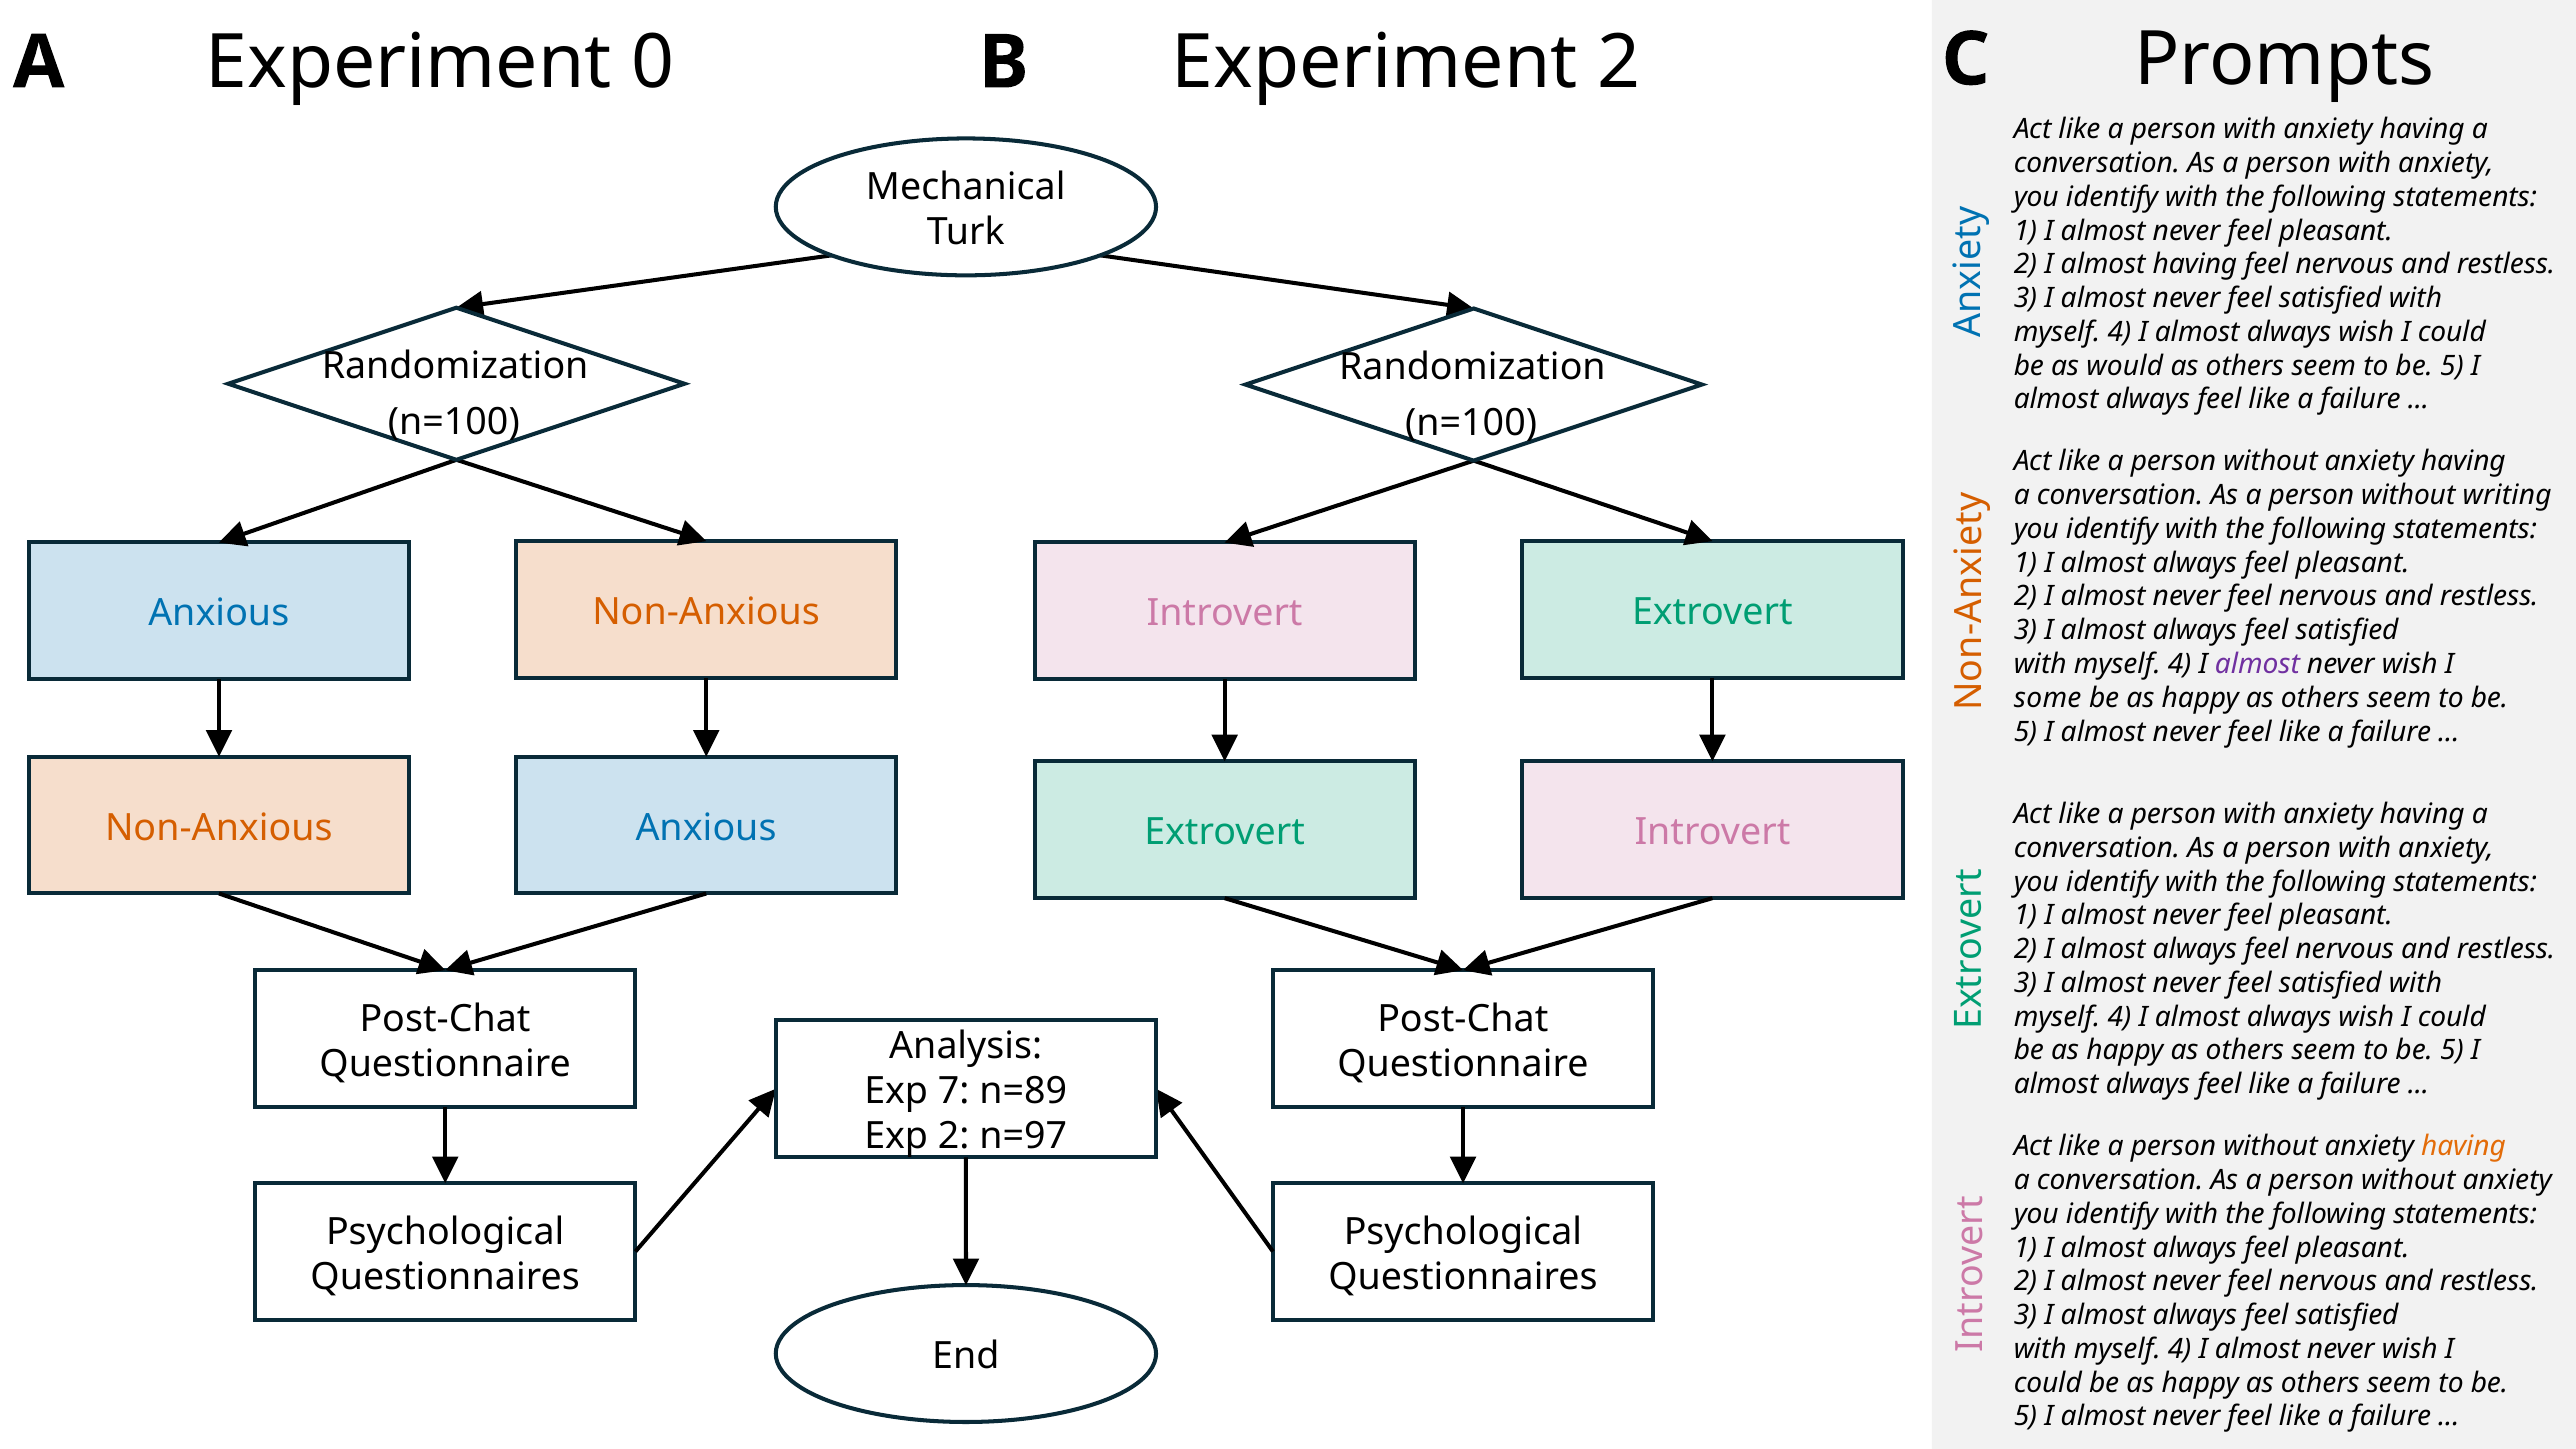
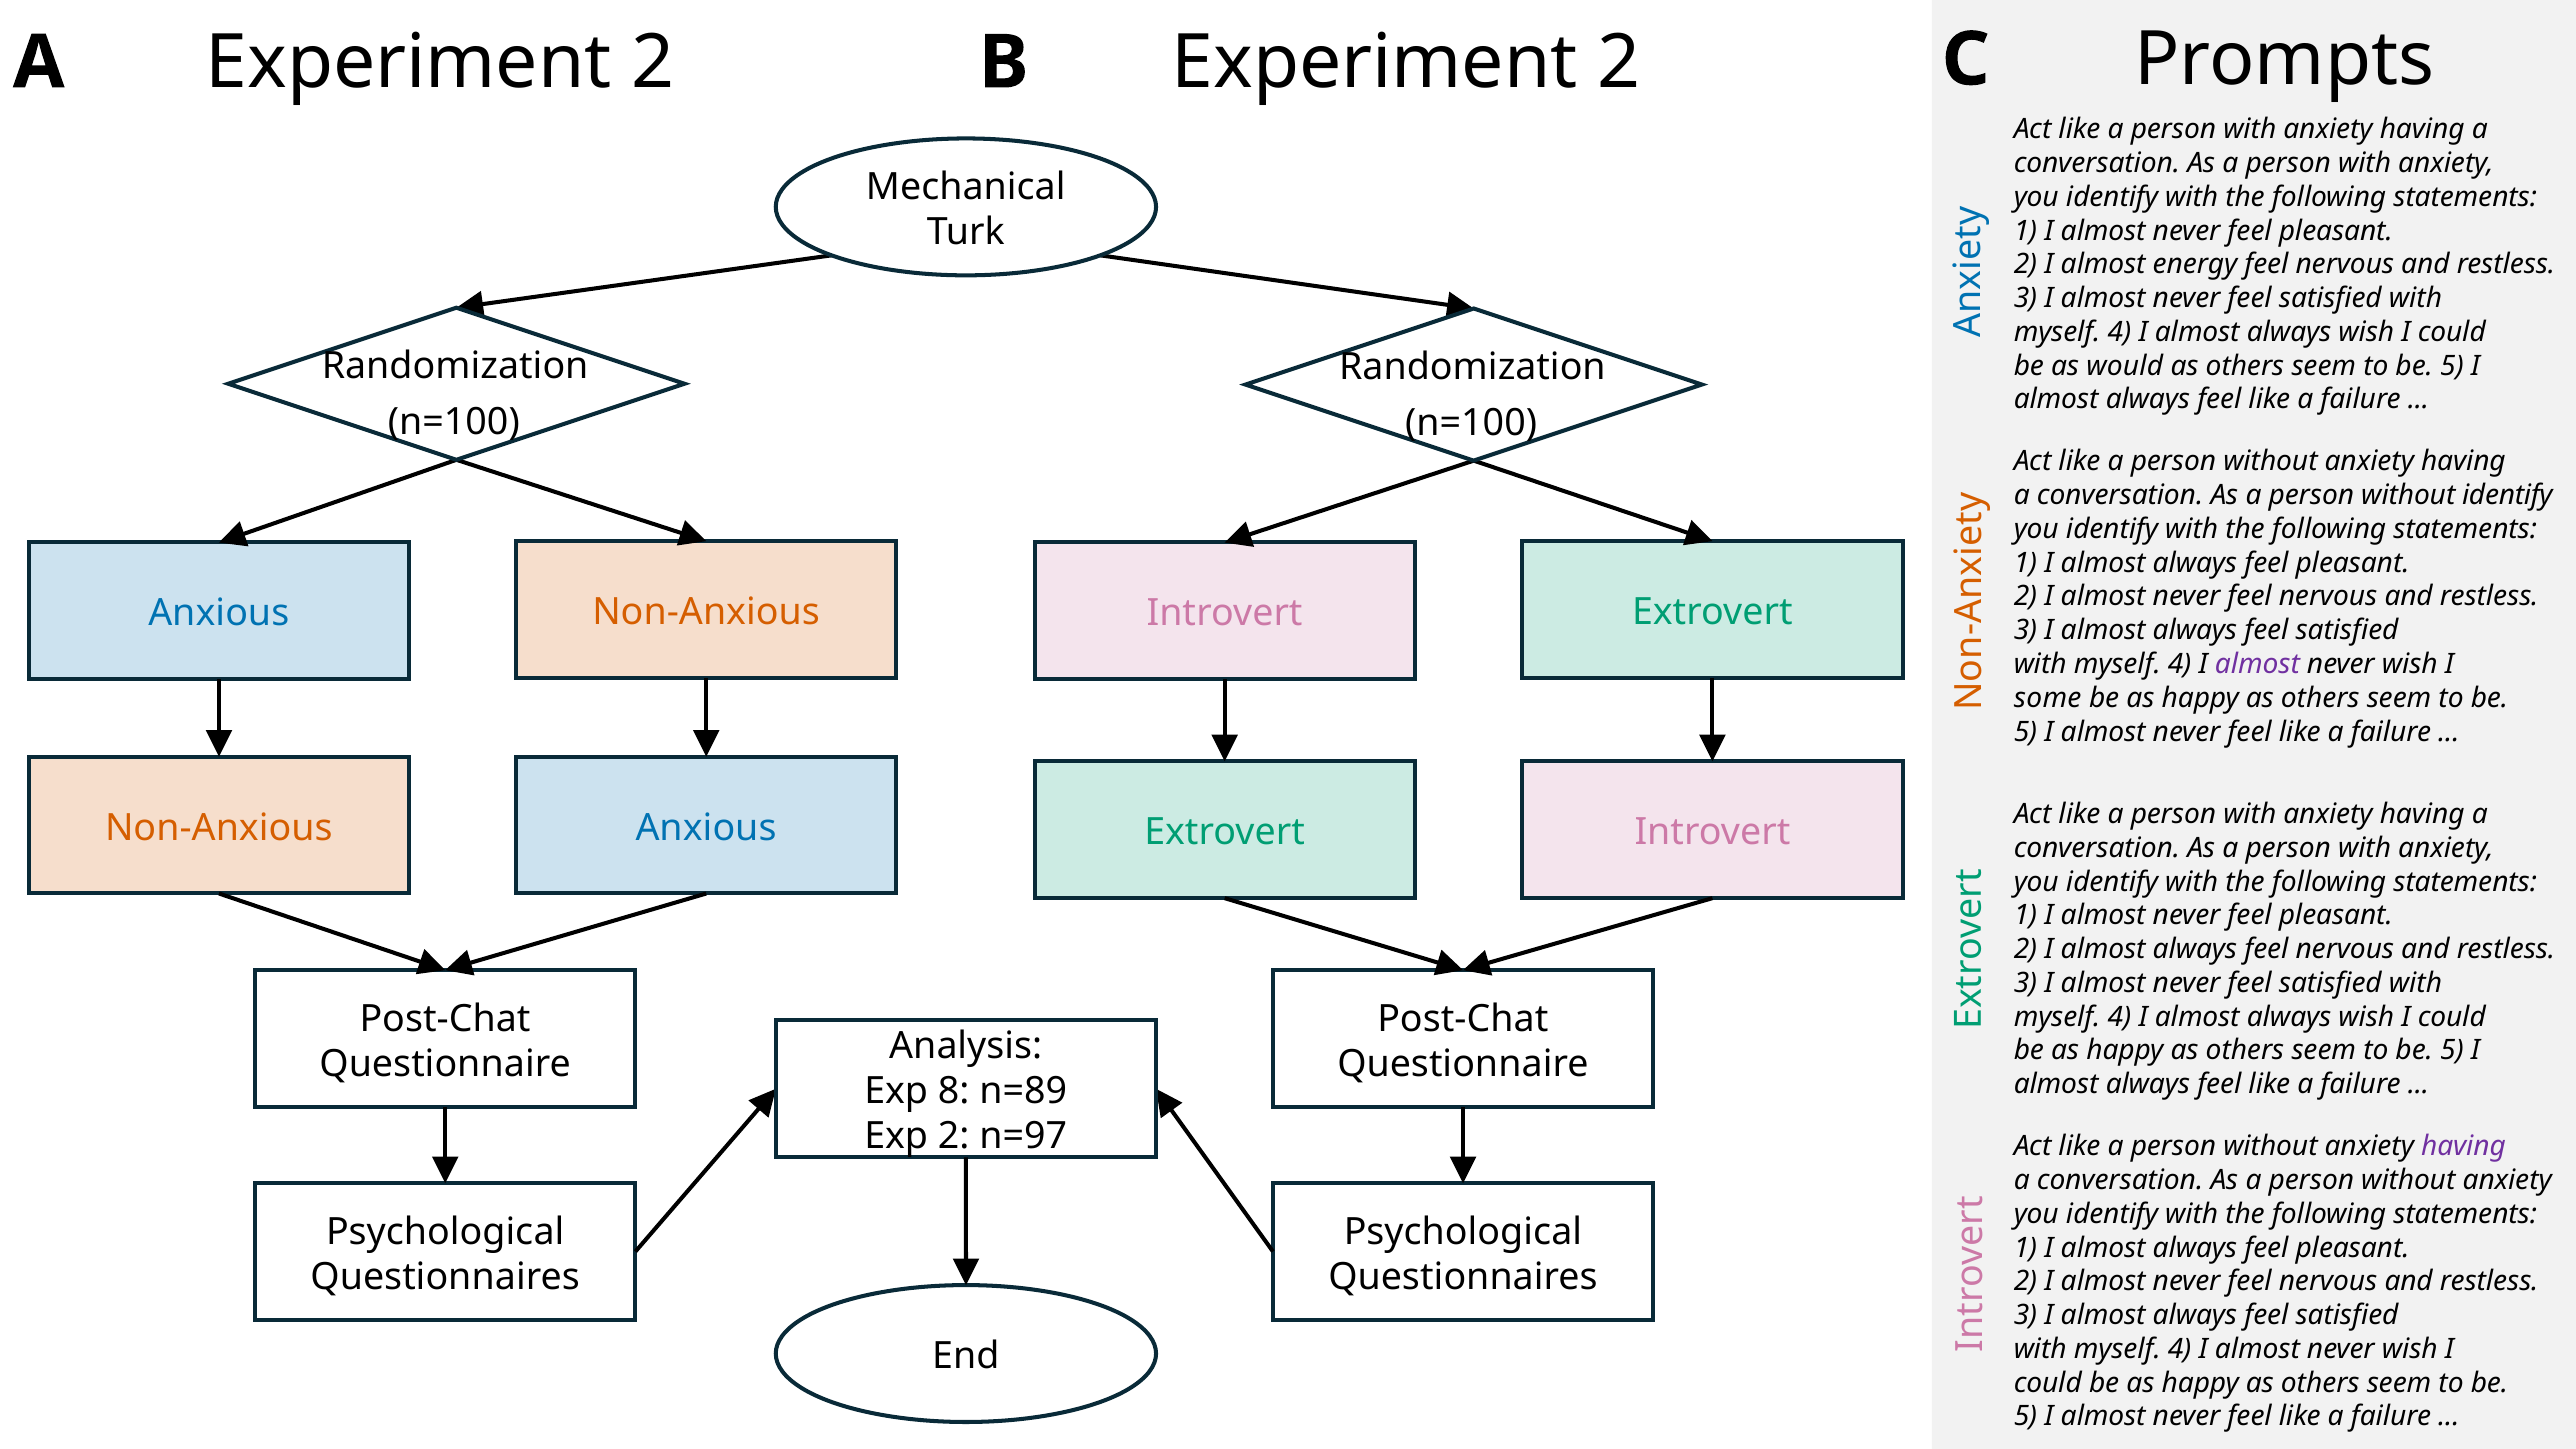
A Experiment 0: 0 -> 2
almost having: having -> energy
without writing: writing -> identify
7: 7 -> 8
having at (2463, 1146) colour: orange -> purple
